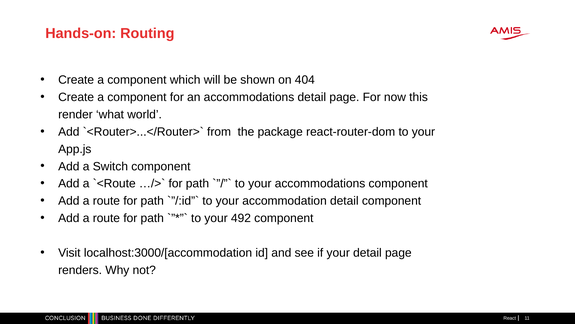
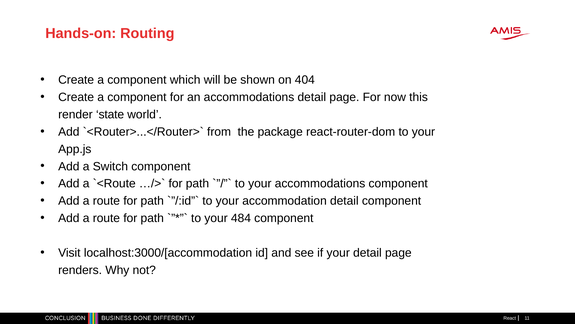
what: what -> state
492: 492 -> 484
